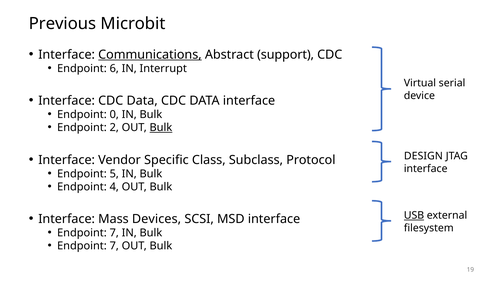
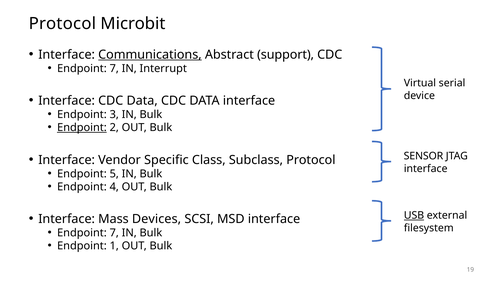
Previous at (63, 23): Previous -> Protocol
6 at (114, 69): 6 -> 7
0: 0 -> 3
Endpoint at (82, 128) underline: none -> present
Bulk at (161, 128) underline: present -> none
DESIGN: DESIGN -> SENSOR
7 at (114, 246): 7 -> 1
